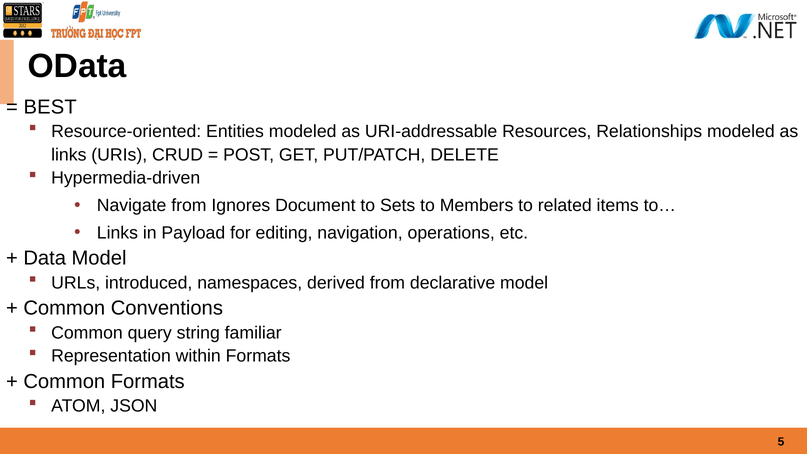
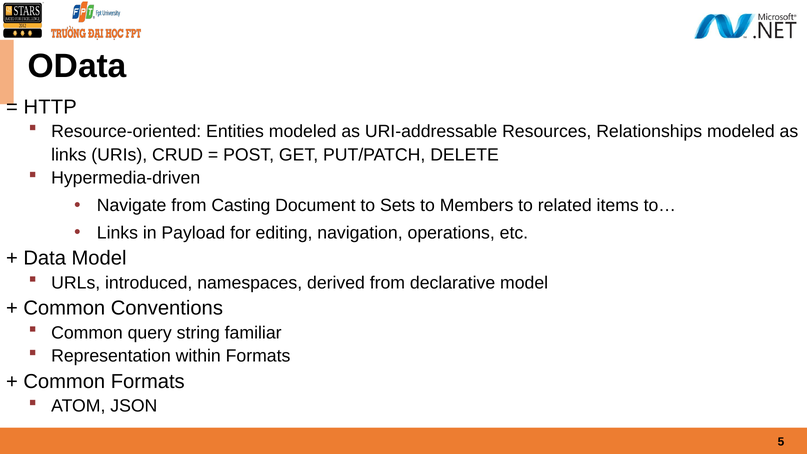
BEST: BEST -> HTTP
Ignores: Ignores -> Casting
